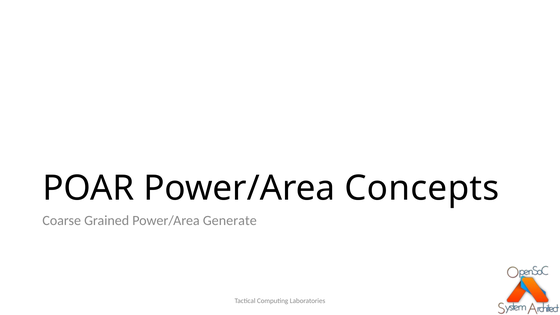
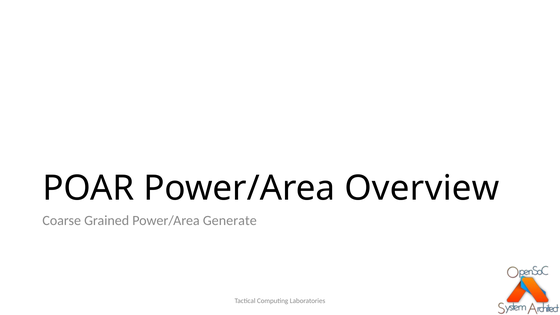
Concepts: Concepts -> Overview
